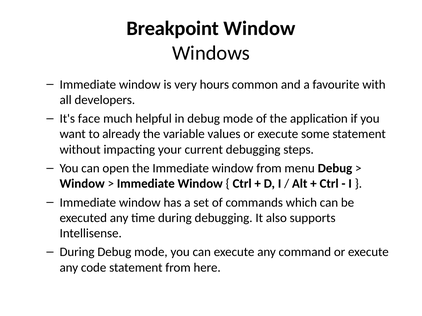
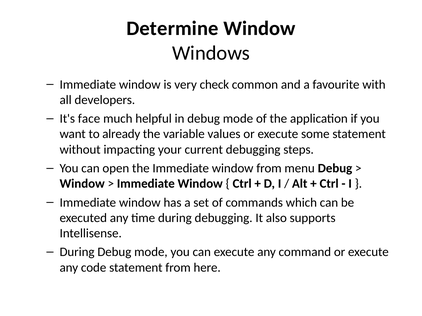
Breakpoint: Breakpoint -> Determine
hours: hours -> check
